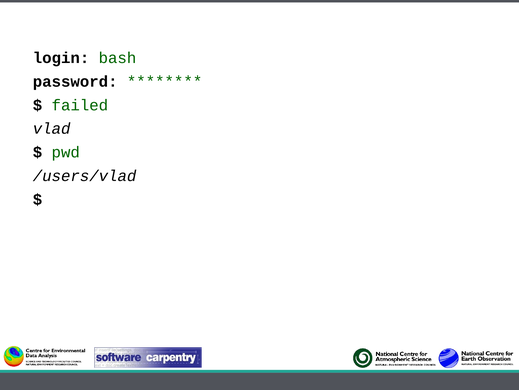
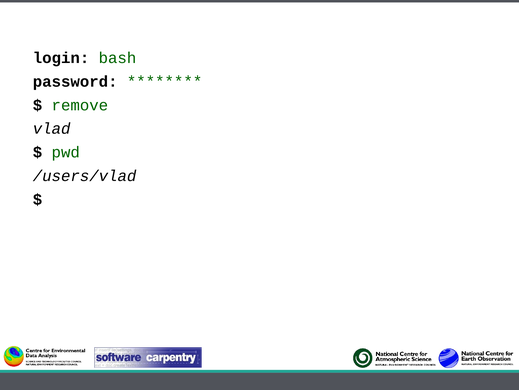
failed: failed -> remove
